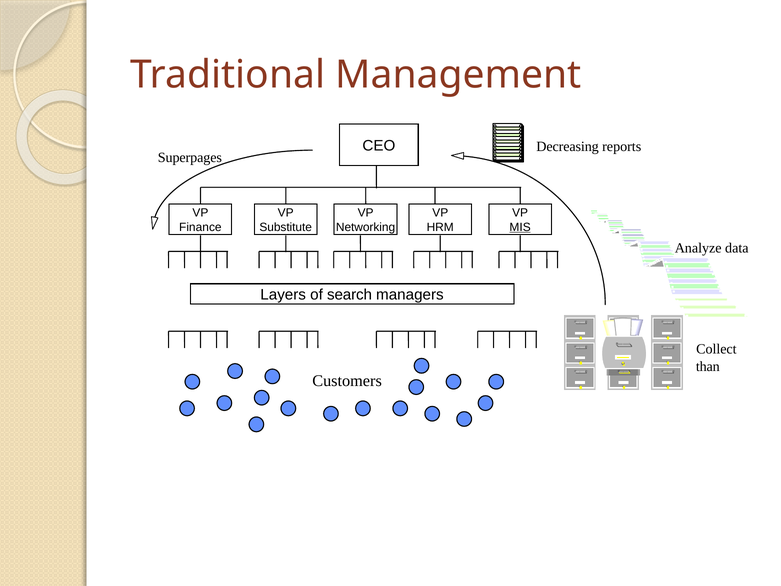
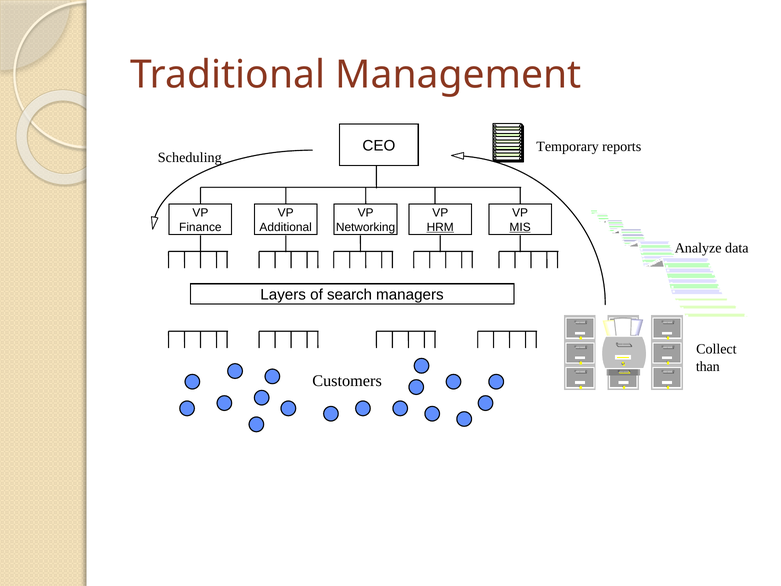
Decreasing: Decreasing -> Temporary
Superpages: Superpages -> Scheduling
Substitute: Substitute -> Additional
HRM underline: none -> present
